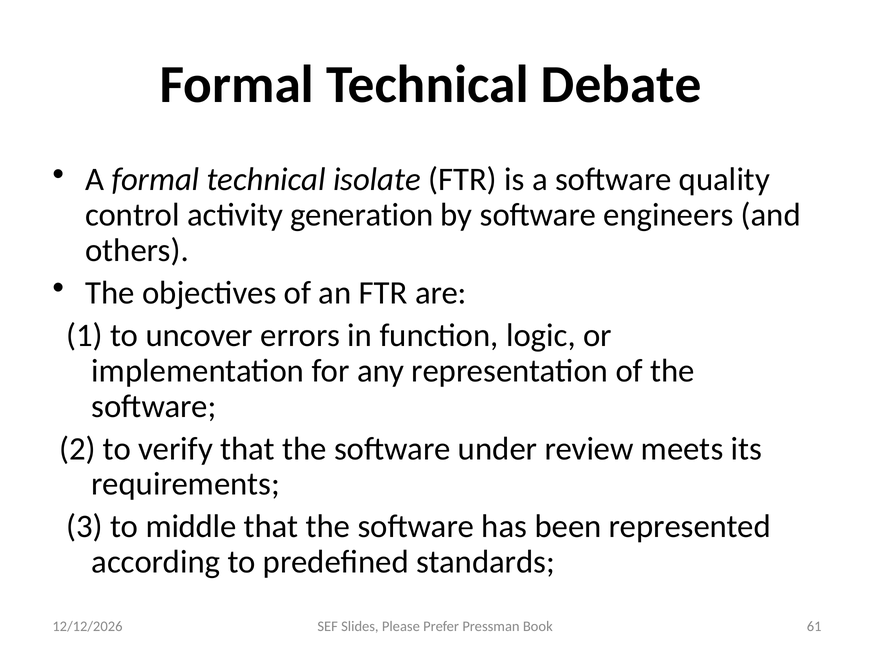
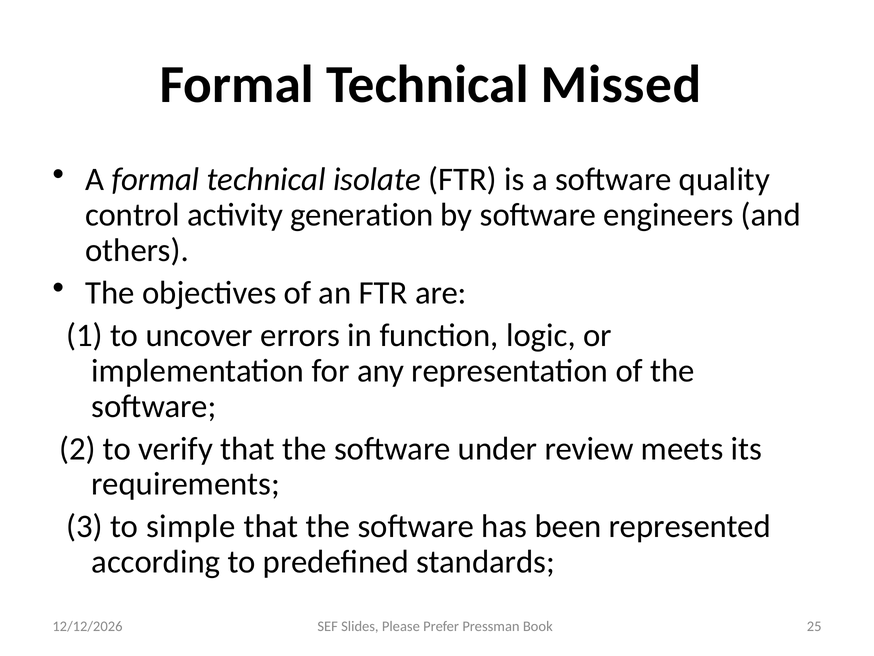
Debate: Debate -> Missed
middle: middle -> simple
61: 61 -> 25
